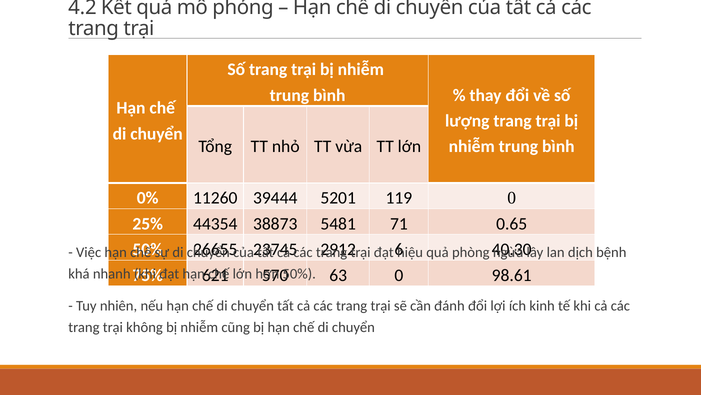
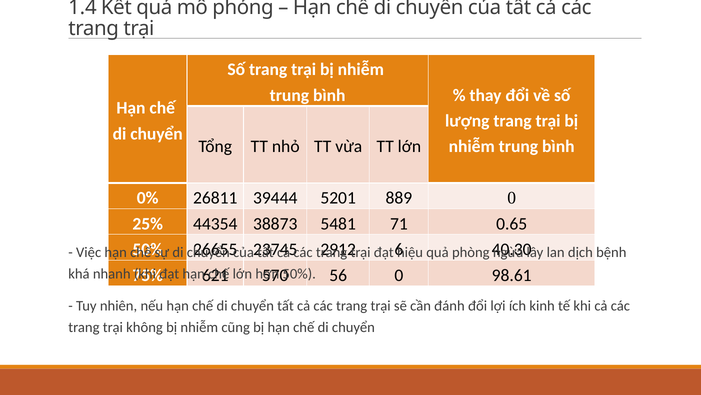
4.2: 4.2 -> 1.4
11260: 11260 -> 26811
119: 119 -> 889
63: 63 -> 56
